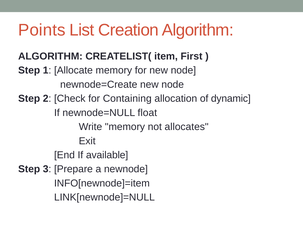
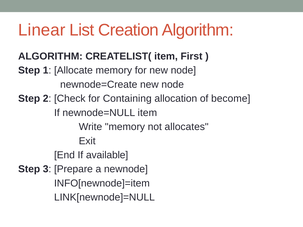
Points: Points -> Linear
dynamic: dynamic -> become
newnode=NULL float: float -> item
